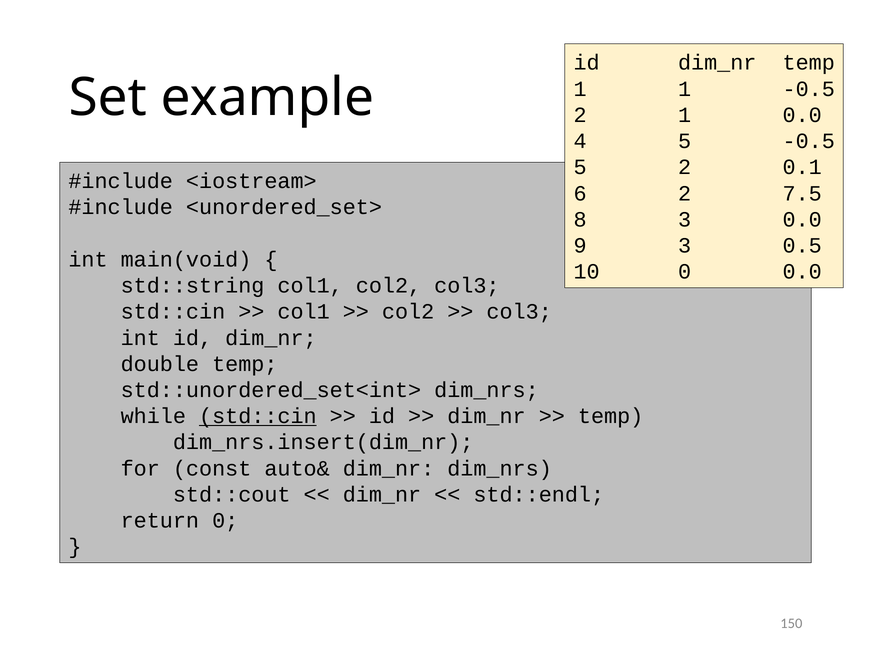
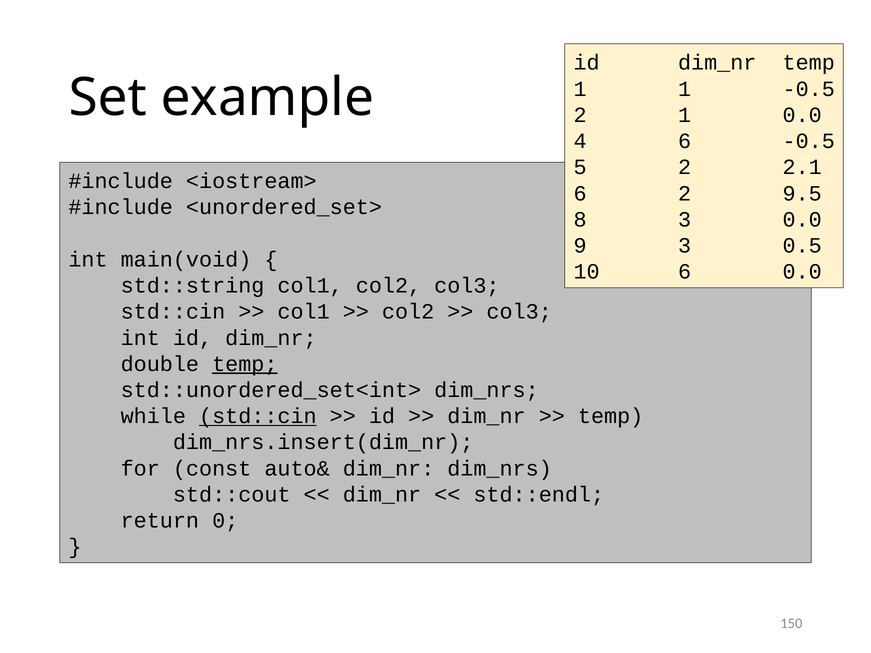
4 5: 5 -> 6
0.1: 0.1 -> 2.1
7.5: 7.5 -> 9.5
10 0: 0 -> 6
temp at (245, 364) underline: none -> present
